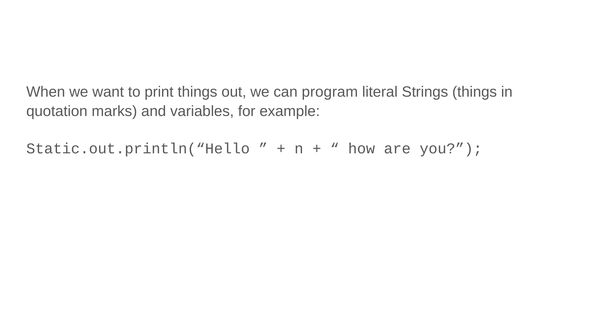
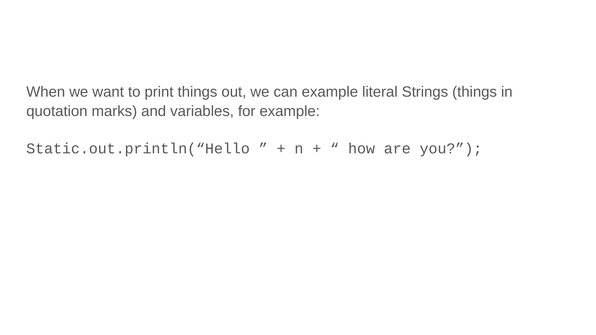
can program: program -> example
